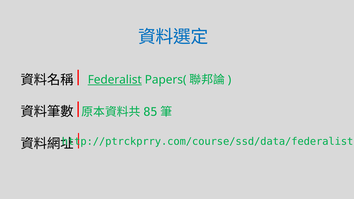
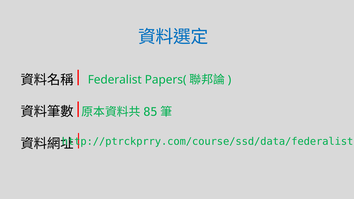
Federalist underline: present -> none
